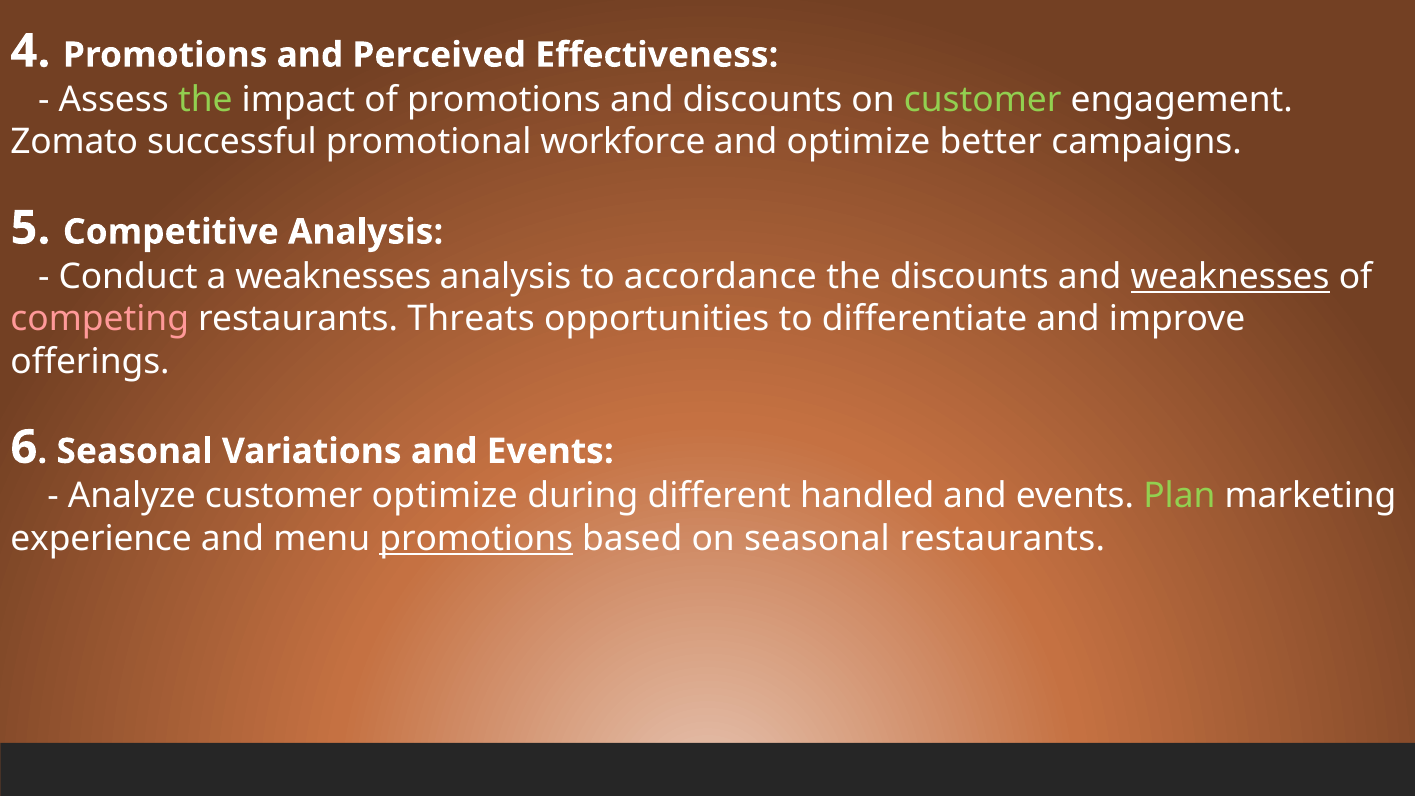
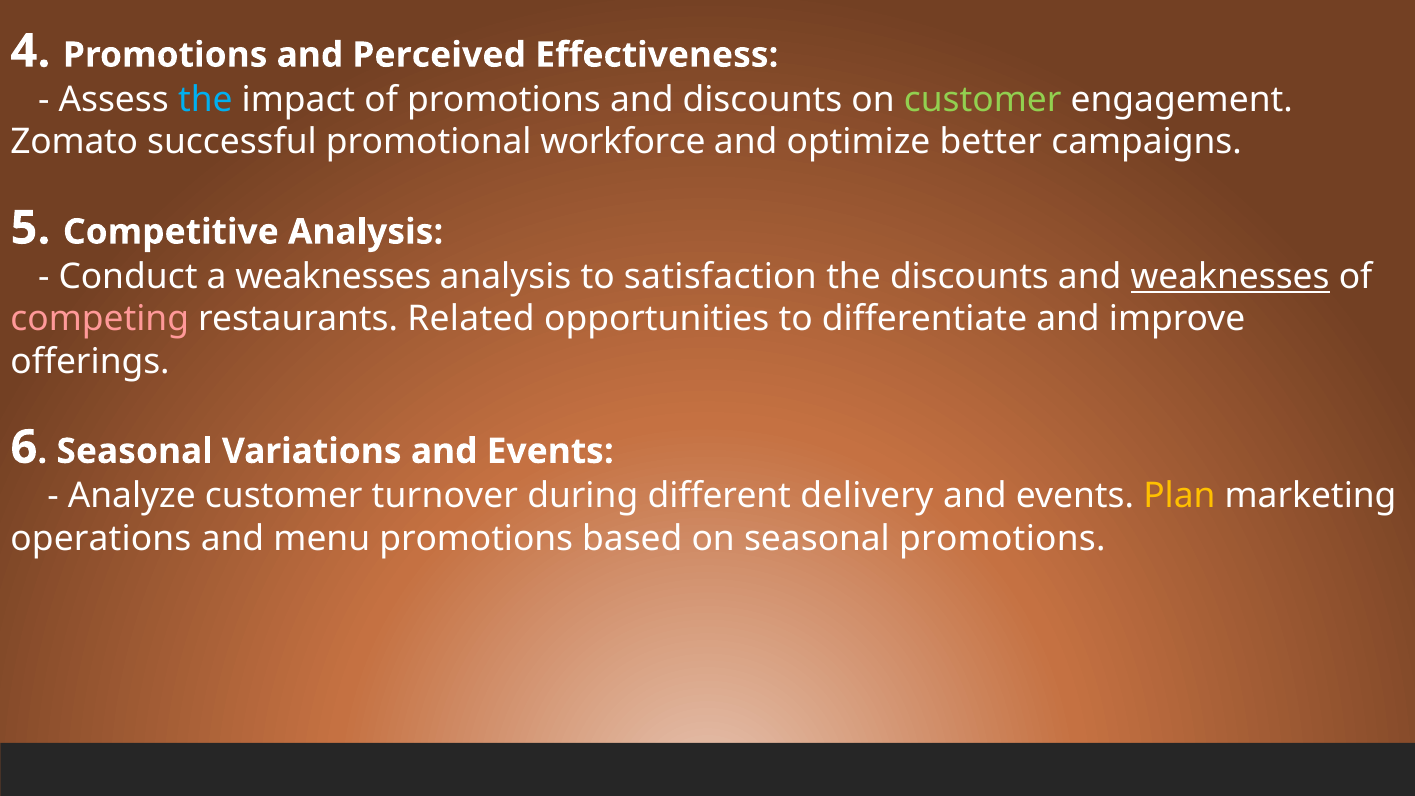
the at (205, 100) colour: light green -> light blue
accordance: accordance -> satisfaction
Threats: Threats -> Related
customer optimize: optimize -> turnover
handled: handled -> delivery
Plan colour: light green -> yellow
experience: experience -> operations
promotions at (476, 539) underline: present -> none
seasonal restaurants: restaurants -> promotions
